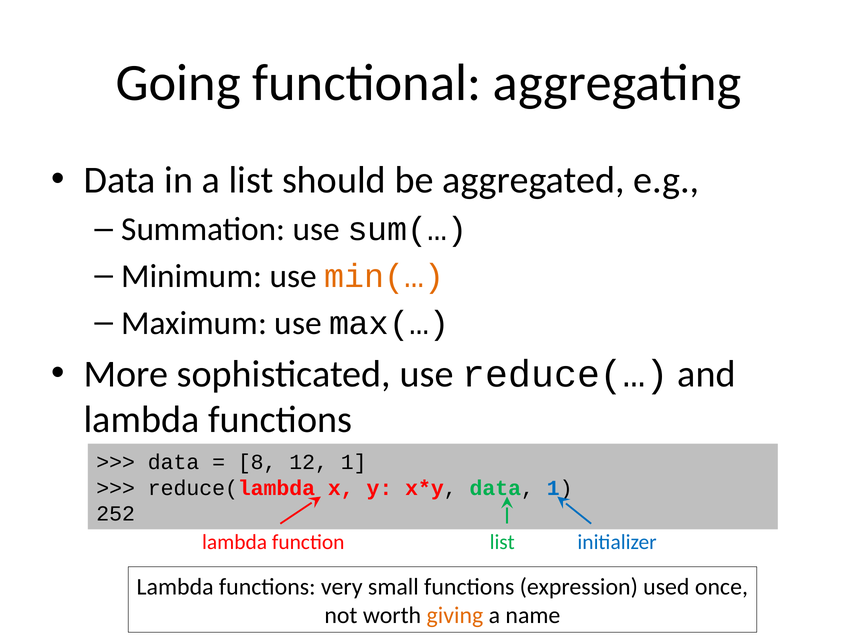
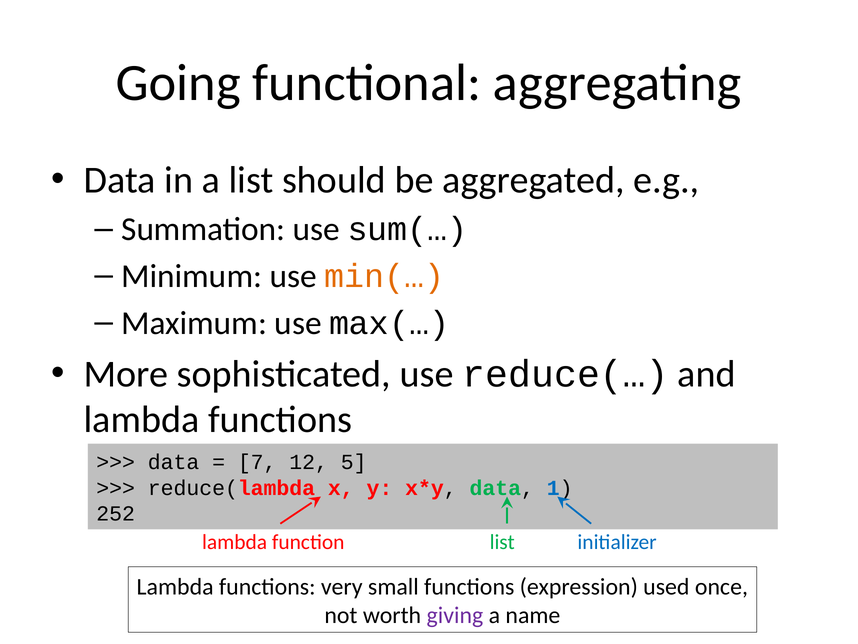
8: 8 -> 7
12 1: 1 -> 5
giving colour: orange -> purple
